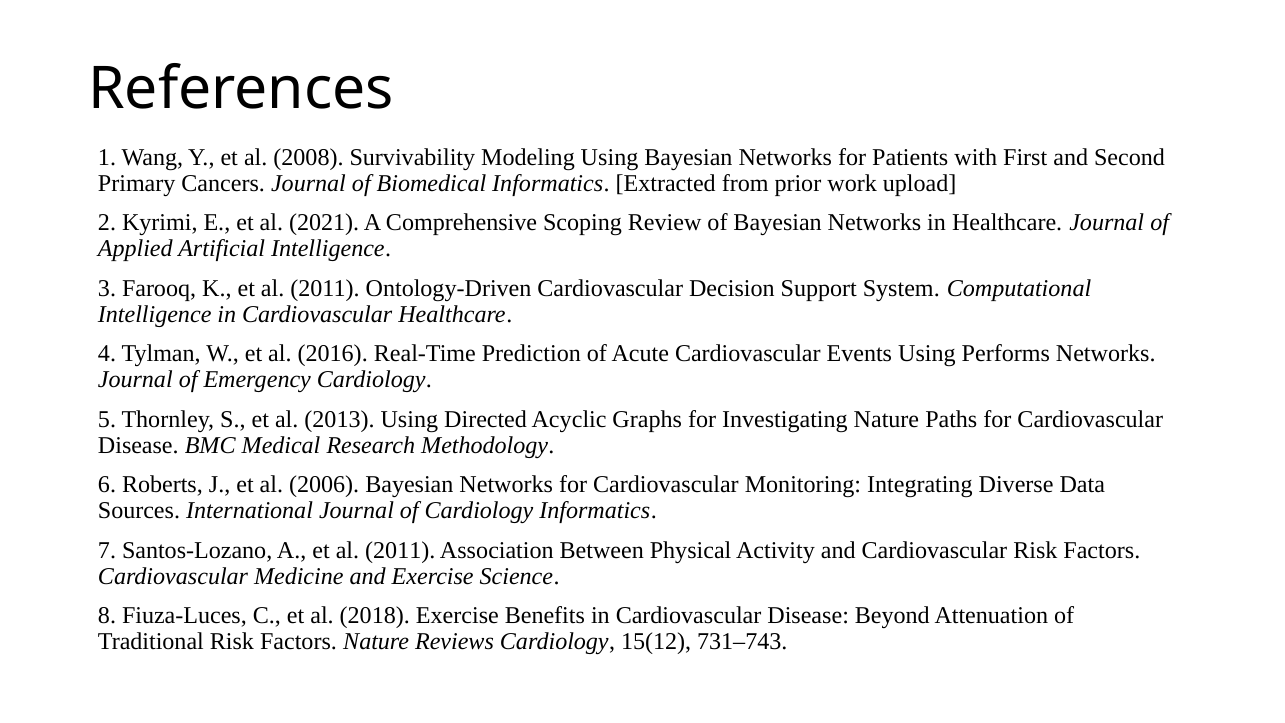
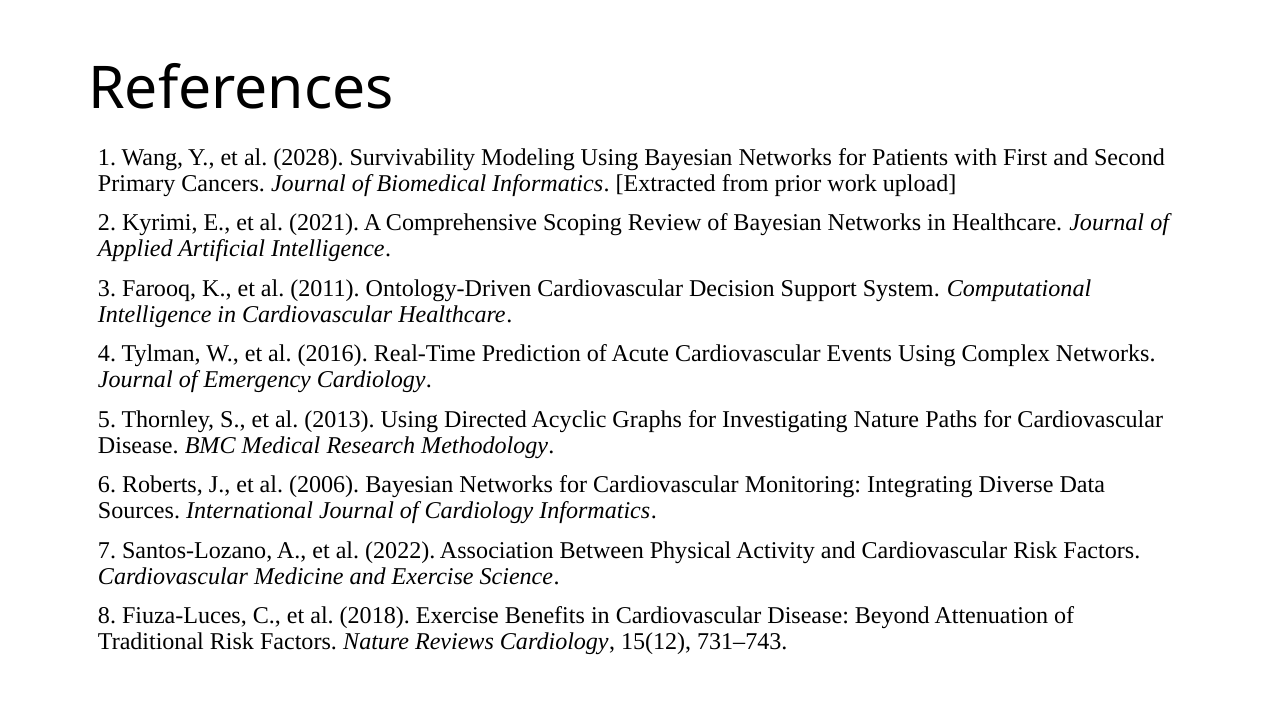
2008: 2008 -> 2028
Performs: Performs -> Complex
A et al 2011: 2011 -> 2022
